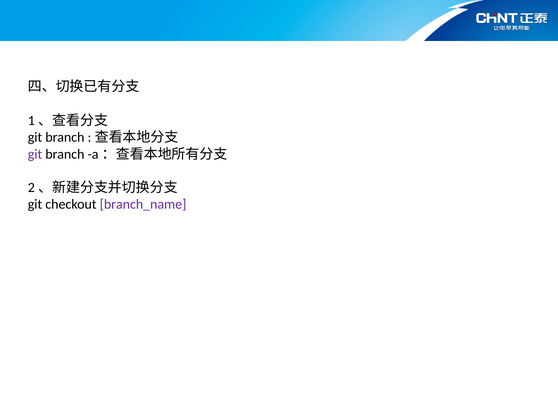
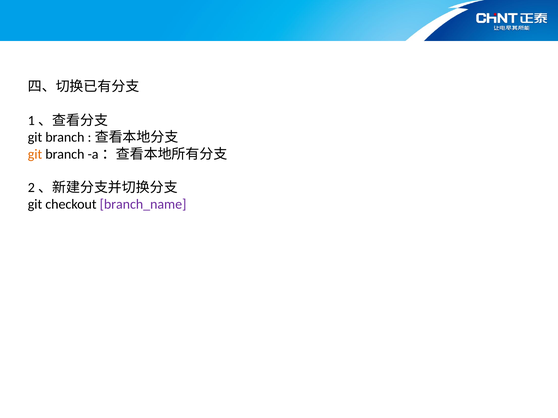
git at (35, 154) colour: purple -> orange
